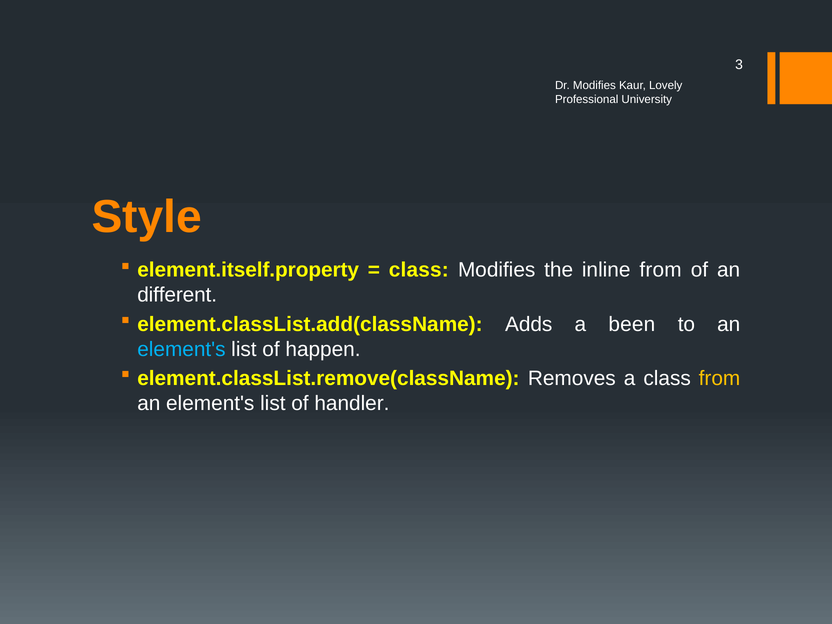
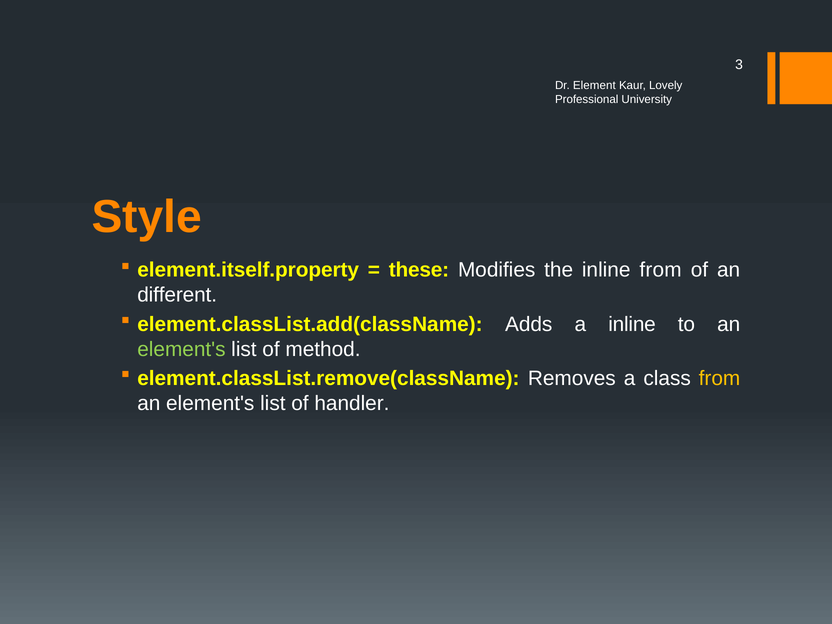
Dr Modifies: Modifies -> Element
class at (419, 270): class -> these
a been: been -> inline
element's at (181, 349) colour: light blue -> light green
happen: happen -> method
